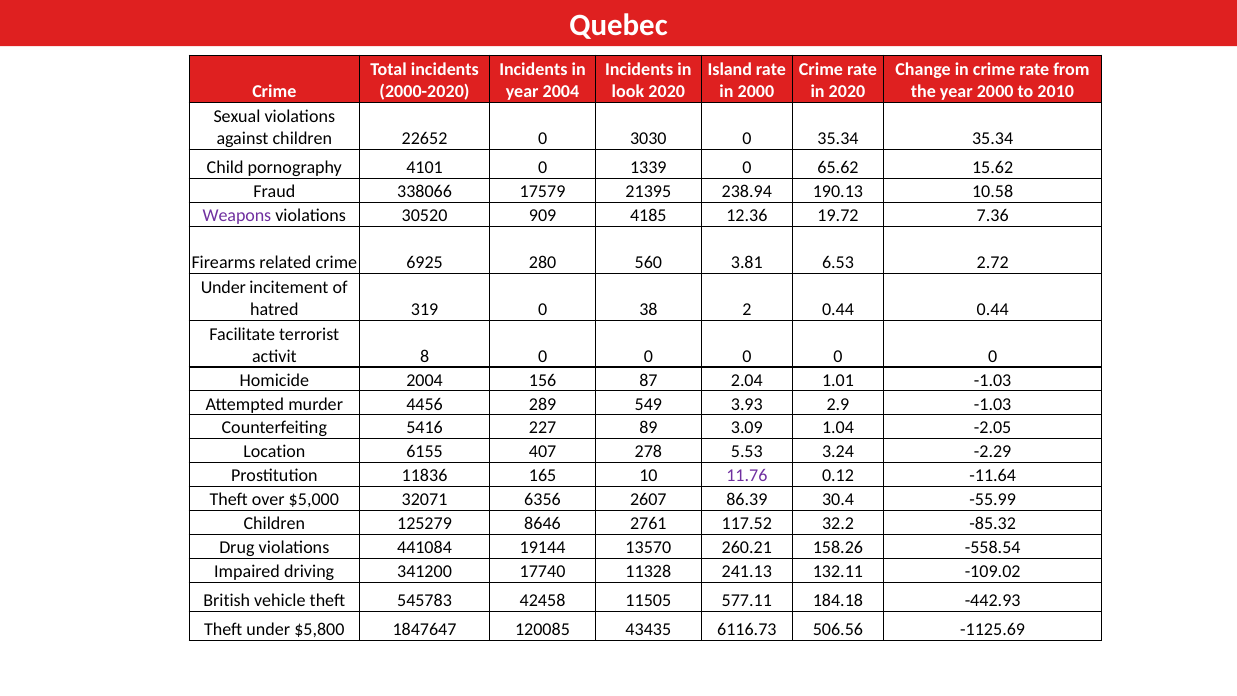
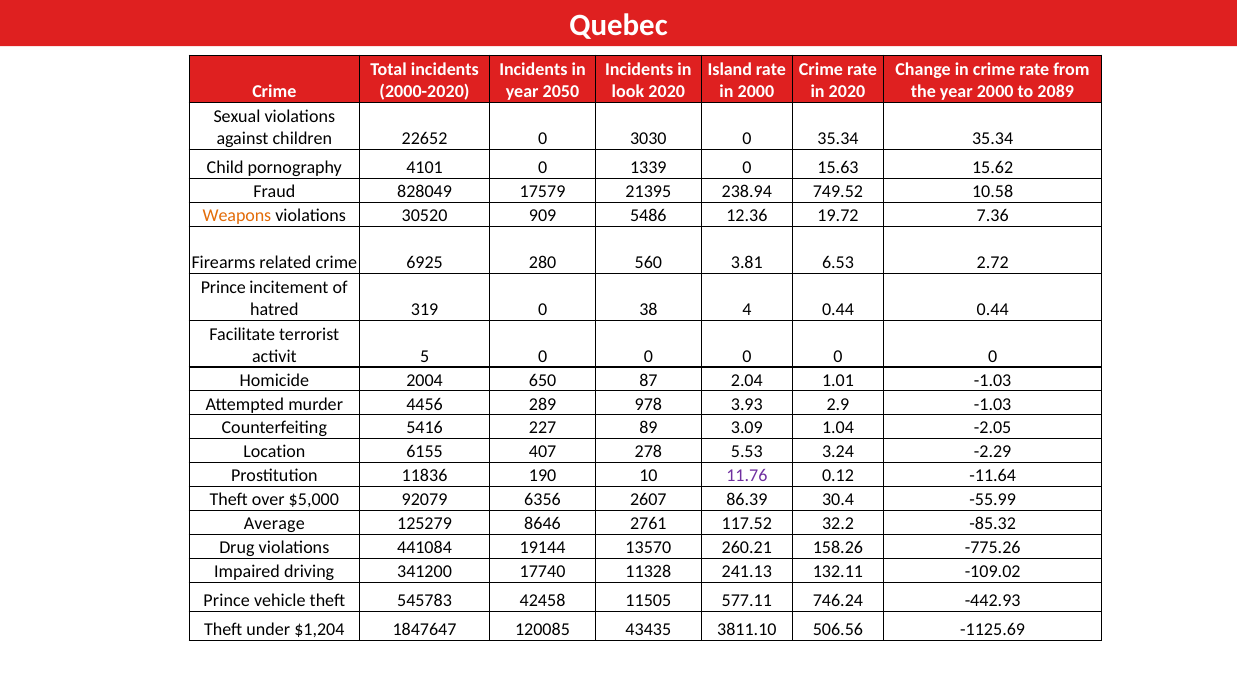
year 2004: 2004 -> 2050
2010: 2010 -> 2089
65.62: 65.62 -> 15.63
338066: 338066 -> 828049
190.13: 190.13 -> 749.52
Weapons colour: purple -> orange
4185: 4185 -> 5486
Under at (223, 287): Under -> Prince
2: 2 -> 4
8: 8 -> 5
156: 156 -> 650
549: 549 -> 978
165: 165 -> 190
32071: 32071 -> 92079
Children at (274, 523): Children -> Average
-558.54: -558.54 -> -775.26
British at (227, 600): British -> Prince
184.18: 184.18 -> 746.24
$5,800: $5,800 -> $1,204
6116.73: 6116.73 -> 3811.10
